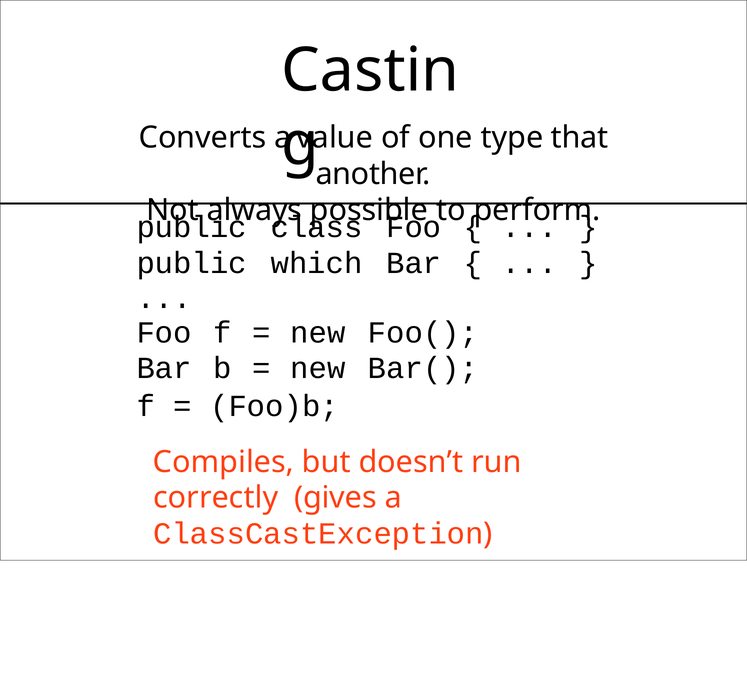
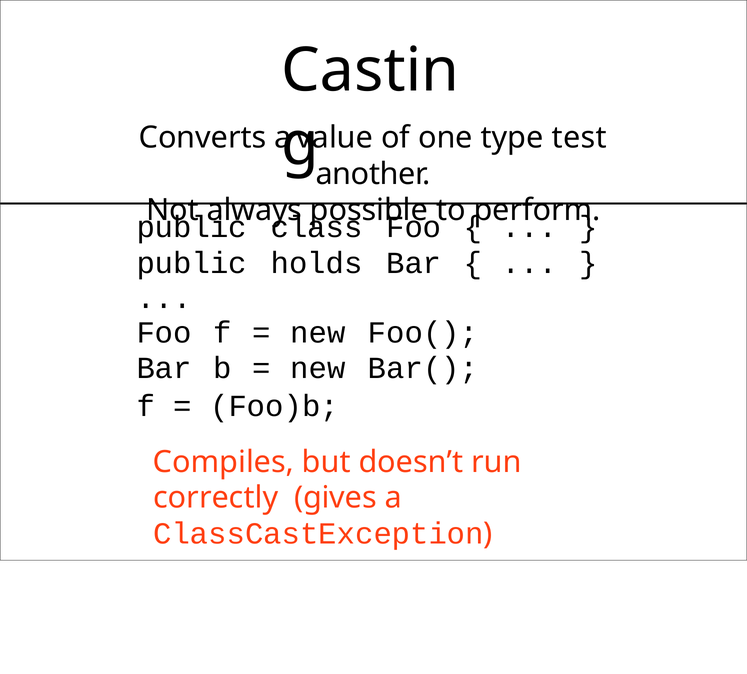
that: that -> test
which: which -> holds
